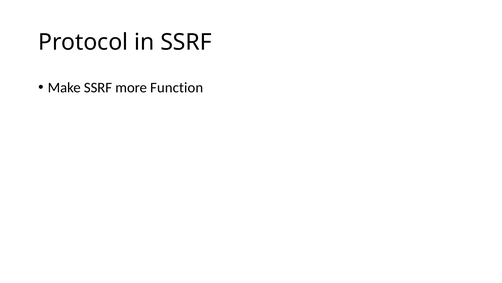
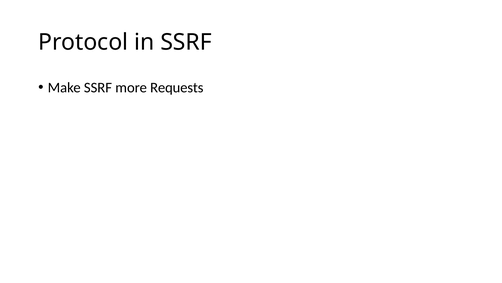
Function: Function -> Requests
